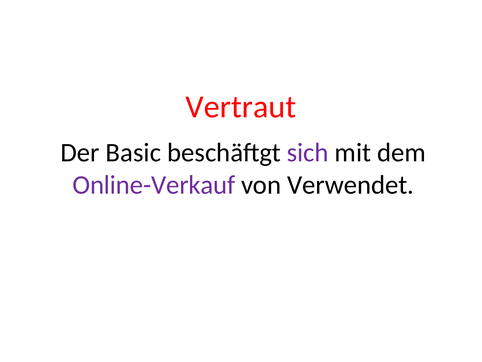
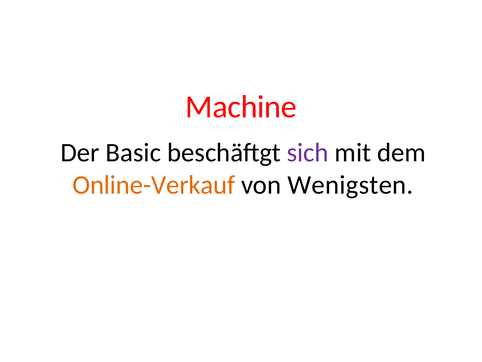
Vertraut: Vertraut -> Machine
Online-Verkauf colour: purple -> orange
Verwendet: Verwendet -> Wenigsten
